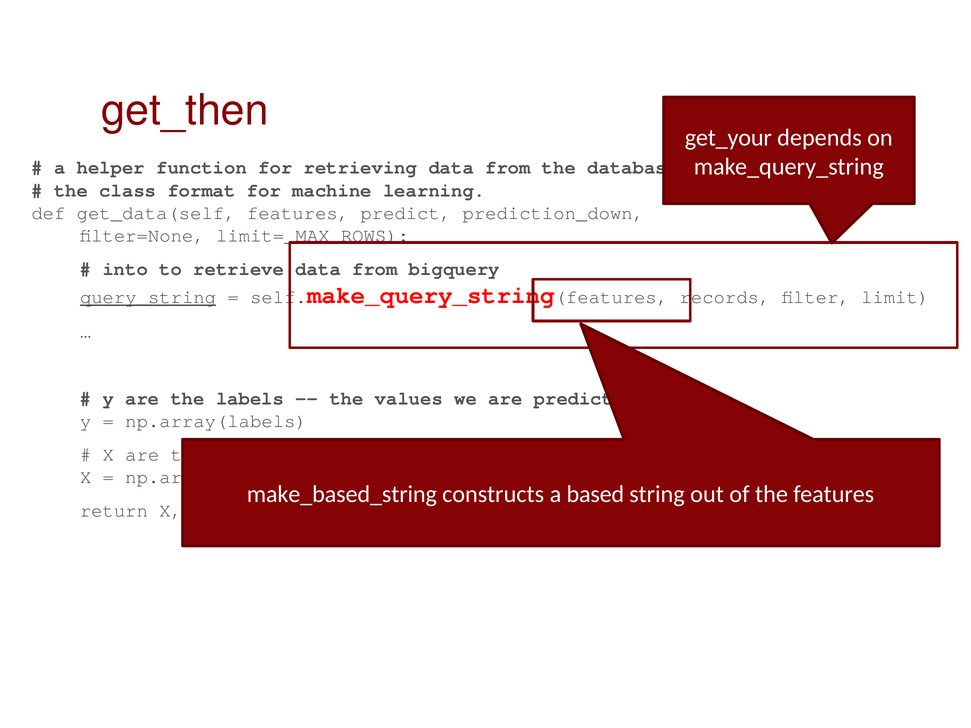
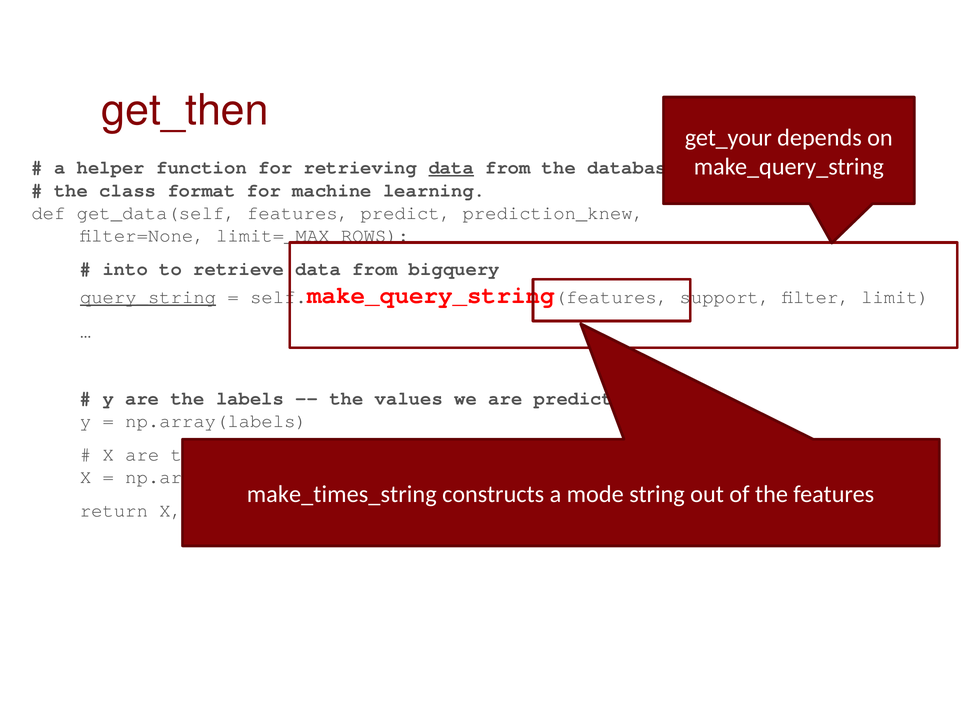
data at (451, 168) underline: none -> present
prediction_down: prediction_down -> prediction_knew
records: records -> support
make_based_string: make_based_string -> make_times_string
based: based -> mode
